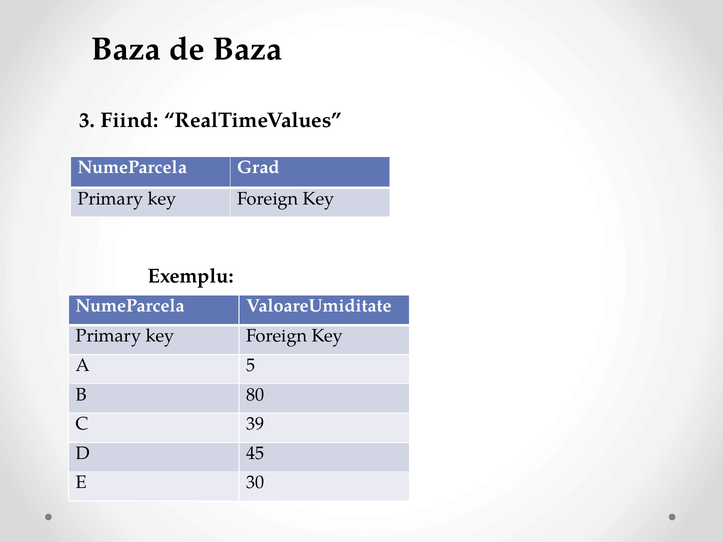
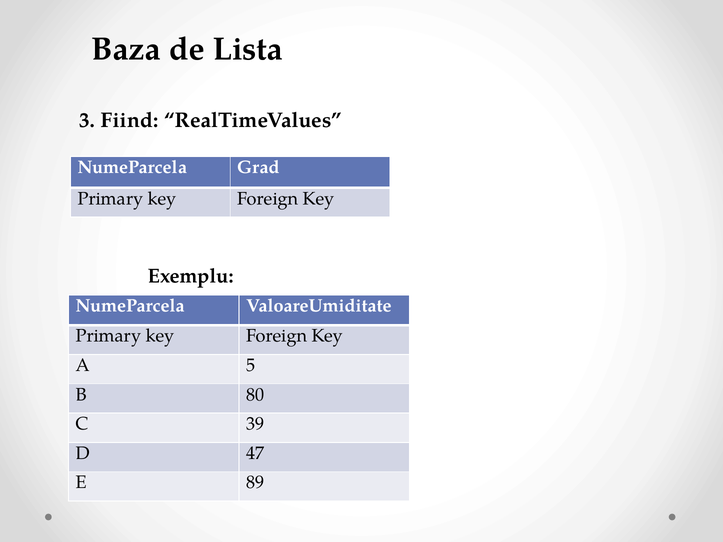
de Baza: Baza -> Lista
45: 45 -> 47
30: 30 -> 89
